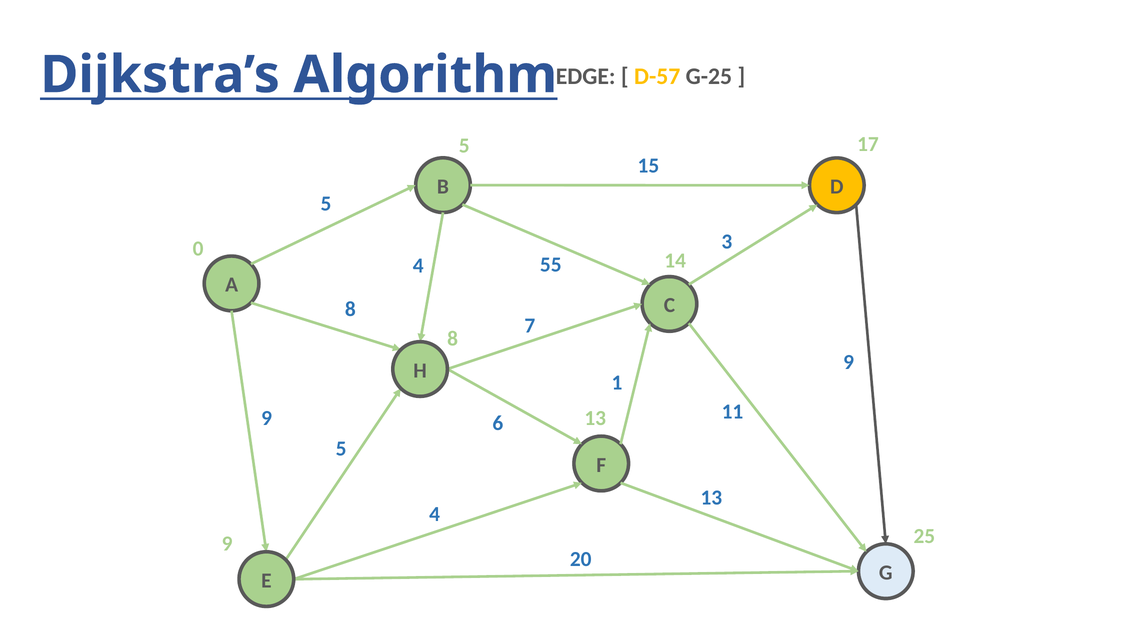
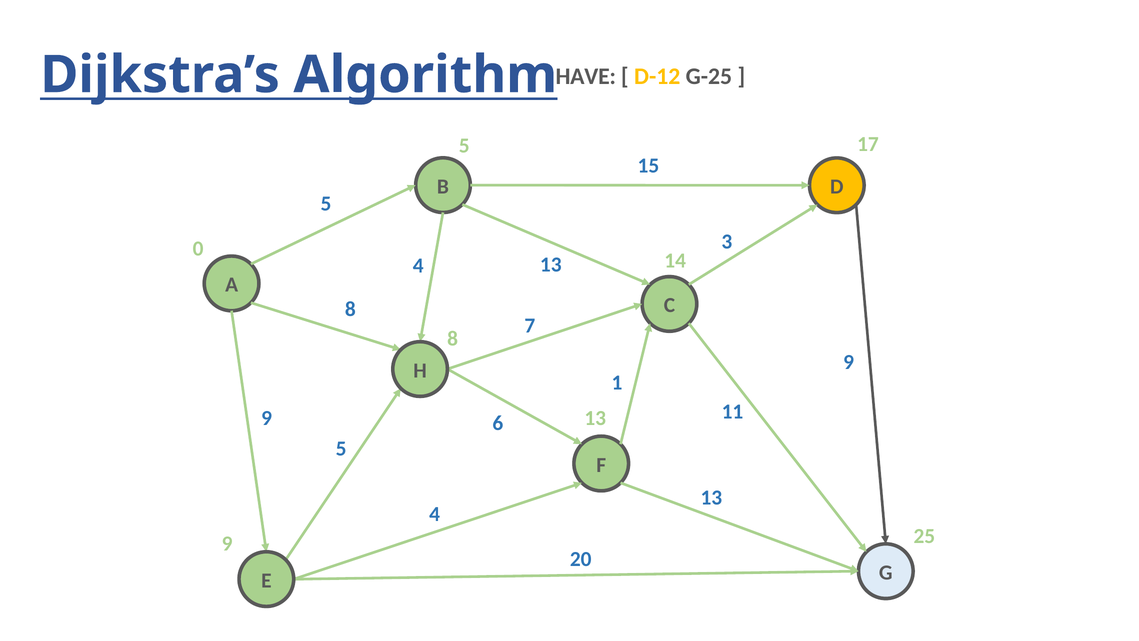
EDGE: EDGE -> HAVE
D-57: D-57 -> D-12
4 55: 55 -> 13
